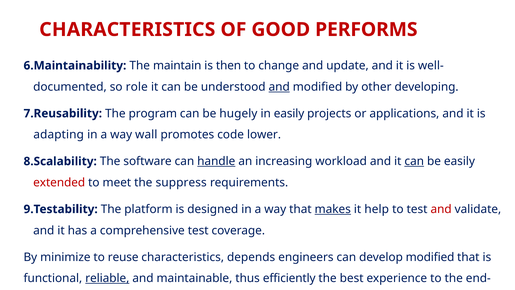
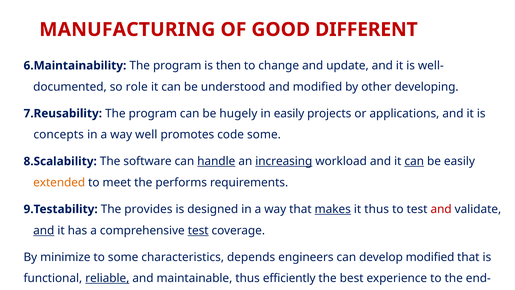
CHARACTERISTICS at (127, 30): CHARACTERISTICS -> MANUFACTURING
PERFORMS: PERFORMS -> DIFFERENT
maintain at (177, 66): maintain -> program
and at (279, 87) underline: present -> none
adapting: adapting -> concepts
wall: wall -> well
code lower: lower -> some
increasing underline: none -> present
extended colour: red -> orange
suppress: suppress -> performs
platform: platform -> provides
it help: help -> thus
and at (44, 230) underline: none -> present
test at (198, 230) underline: none -> present
to reuse: reuse -> some
